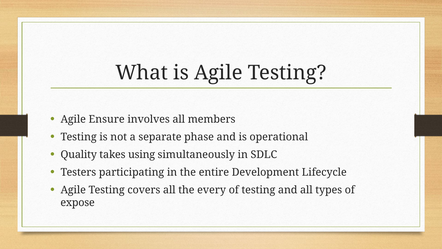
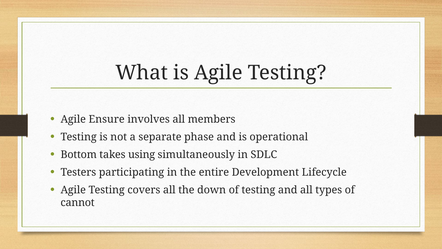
Quality: Quality -> Bottom
every: every -> down
expose: expose -> cannot
